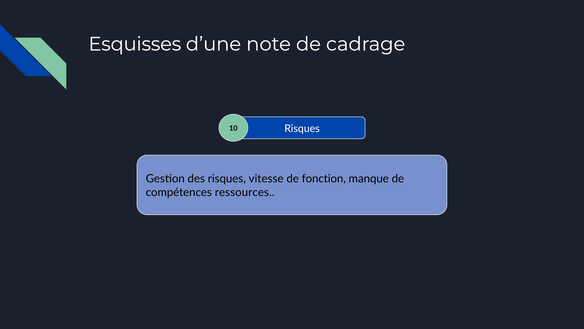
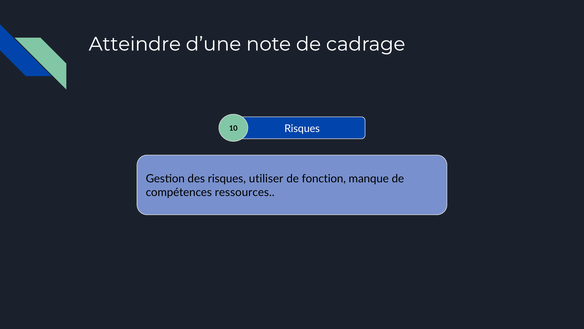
Esquisses: Esquisses -> Atteindre
vitesse: vitesse -> utiliser
